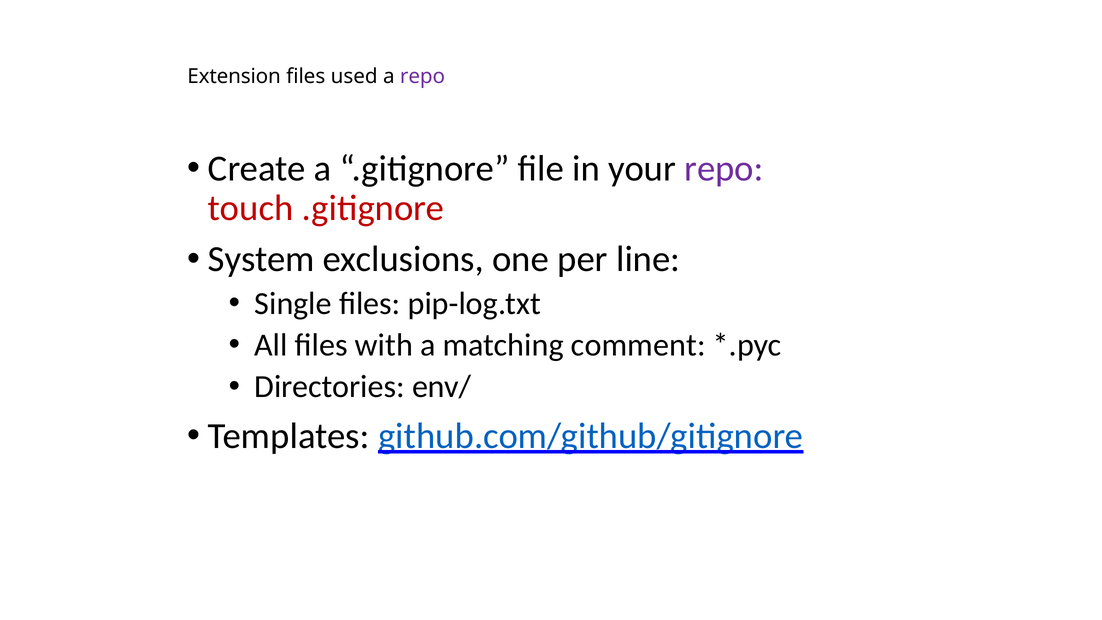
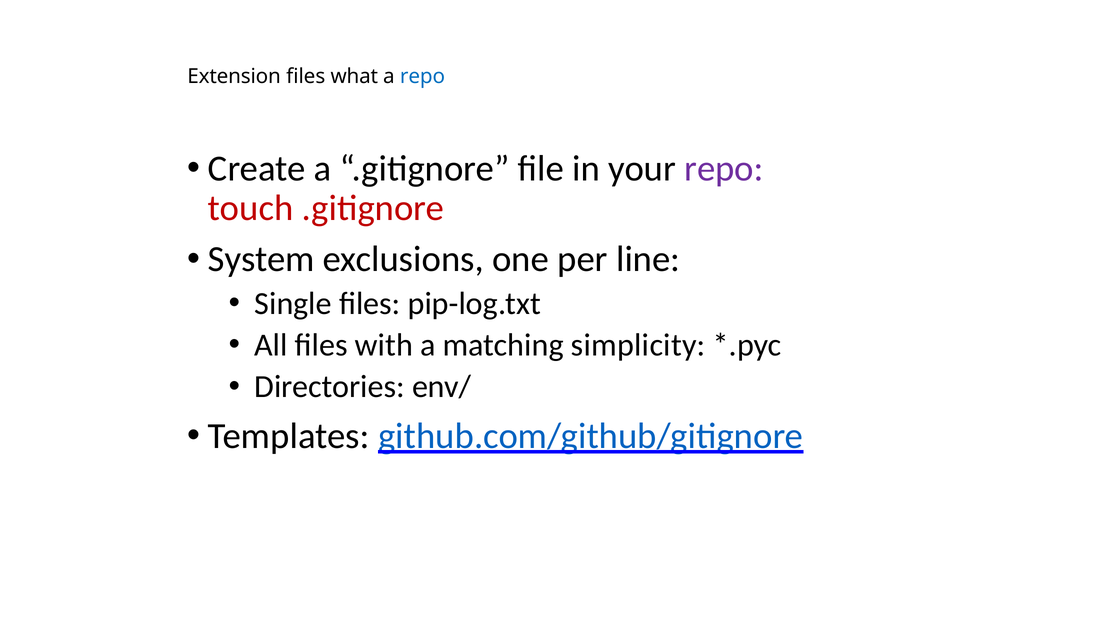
used: used -> what
repo at (423, 76) colour: purple -> blue
comment: comment -> simplicity
